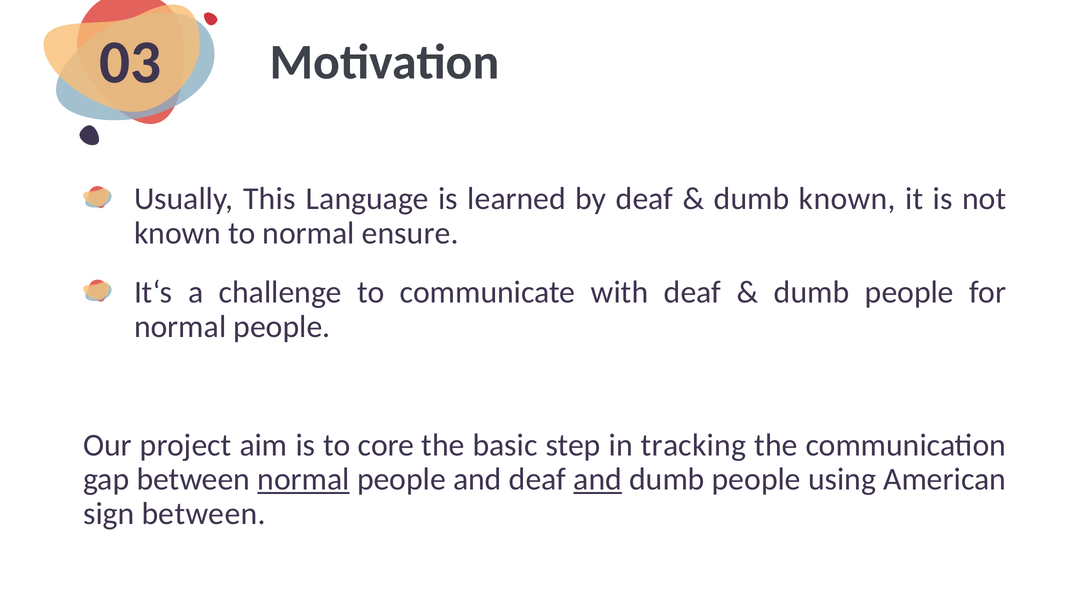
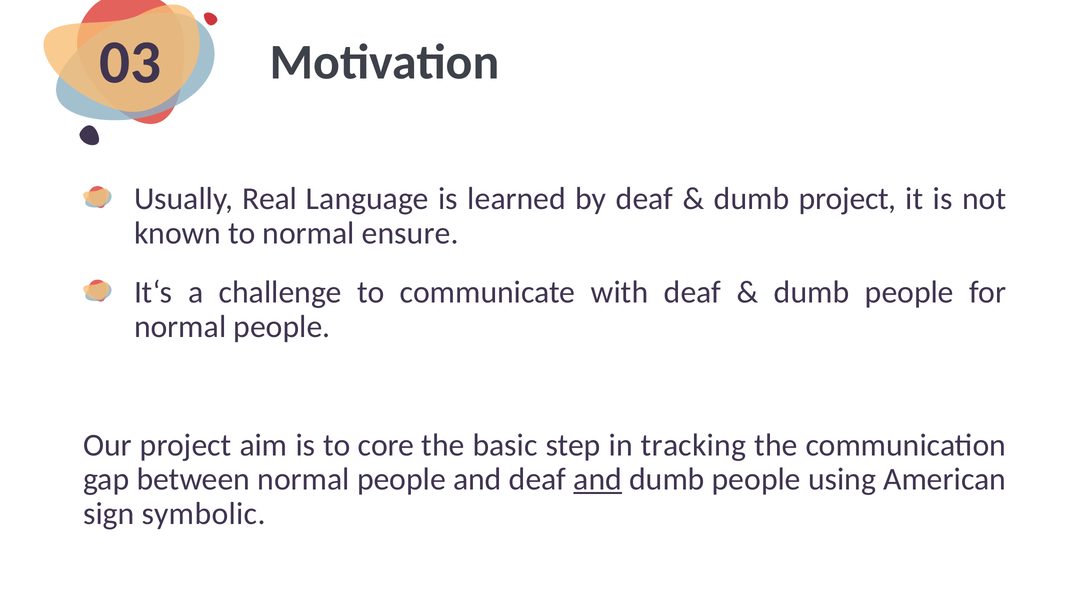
This: This -> Real
dumb known: known -> project
normal at (304, 479) underline: present -> none
sign between: between -> symbolic
